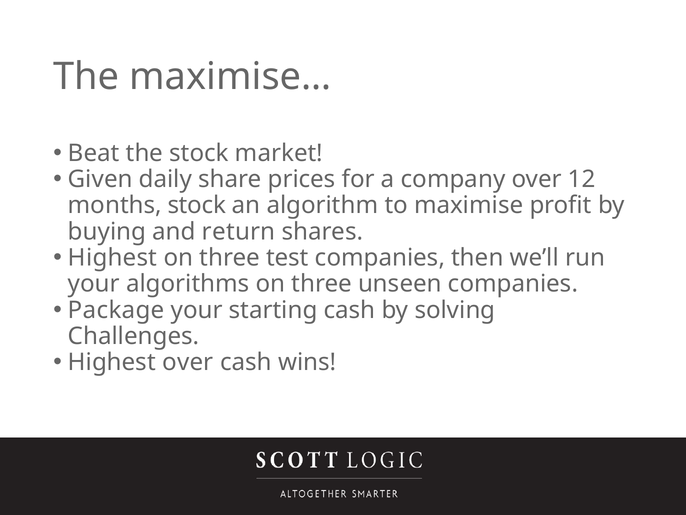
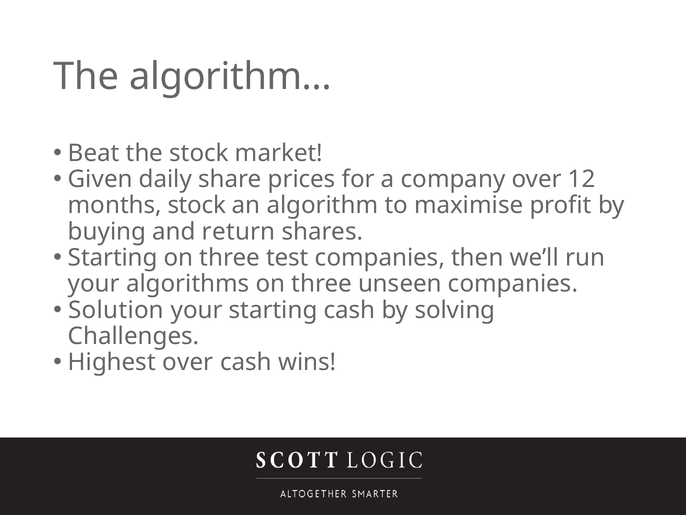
maximise…: maximise… -> algorithm…
Highest at (113, 257): Highest -> Starting
Package: Package -> Solution
